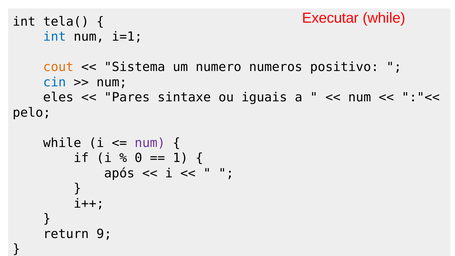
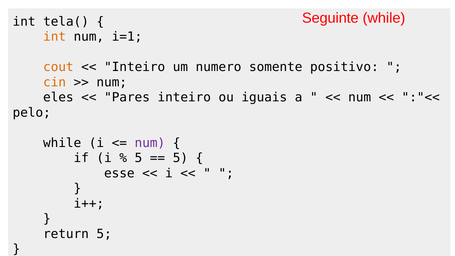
Executar: Executar -> Seguinte
int at (55, 37) colour: blue -> orange
Sistema at (135, 67): Sistema -> Inteiro
numeros: numeros -> somente
cin colour: blue -> orange
Pares sintaxe: sintaxe -> inteiro
0 at (138, 158): 0 -> 5
1 at (180, 158): 1 -> 5
após: após -> esse
return 9: 9 -> 5
